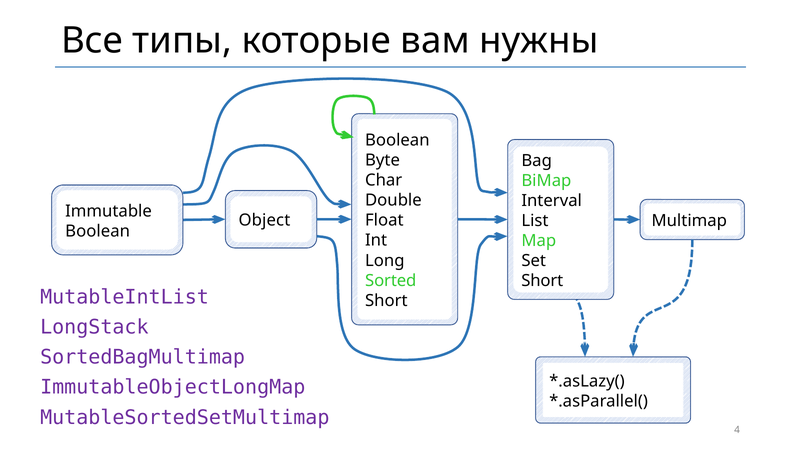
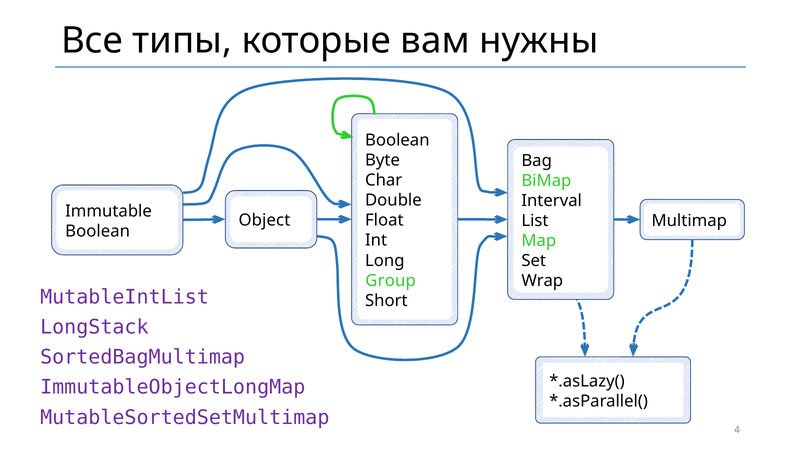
Sorted: Sorted -> Group
Short at (542, 281): Short -> Wrap
